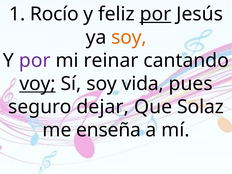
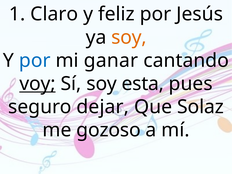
Rocío: Rocío -> Claro
por at (156, 14) underline: present -> none
por at (35, 60) colour: purple -> blue
reinar: reinar -> ganar
vida: vida -> esta
enseña: enseña -> gozoso
